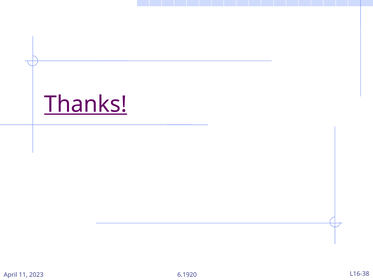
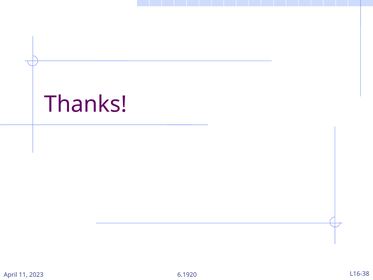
Thanks underline: present -> none
